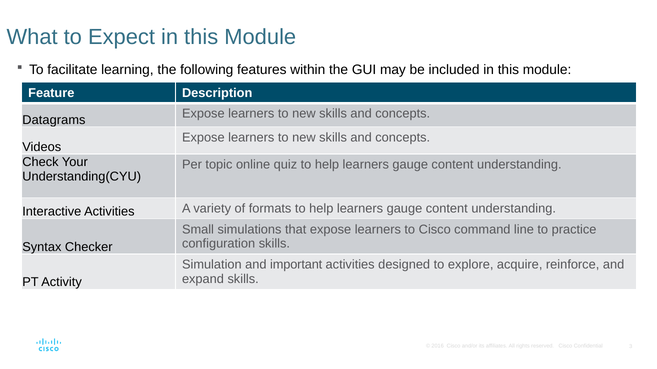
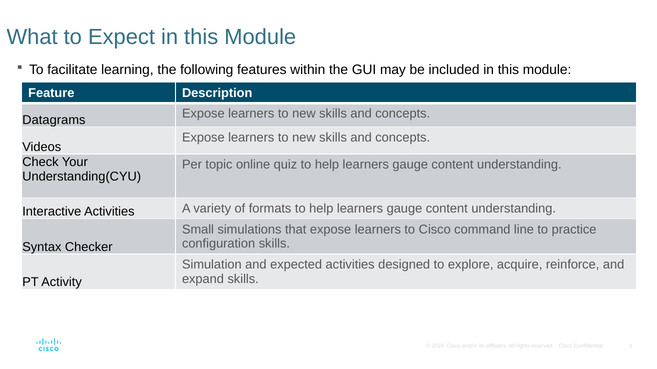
important: important -> expected
